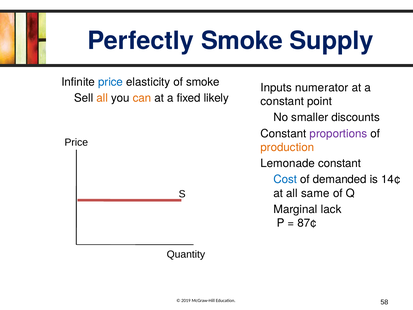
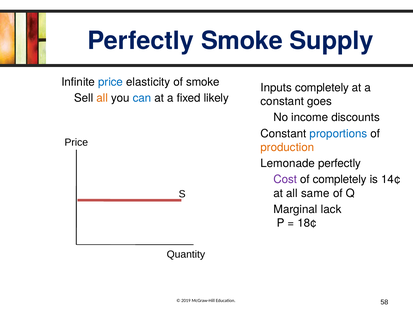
Inputs numerator: numerator -> completely
can colour: orange -> blue
point: point -> goes
smaller: smaller -> income
proportions colour: purple -> blue
Lemonade constant: constant -> perfectly
Cost colour: blue -> purple
of demanded: demanded -> completely
87¢: 87¢ -> 18¢
